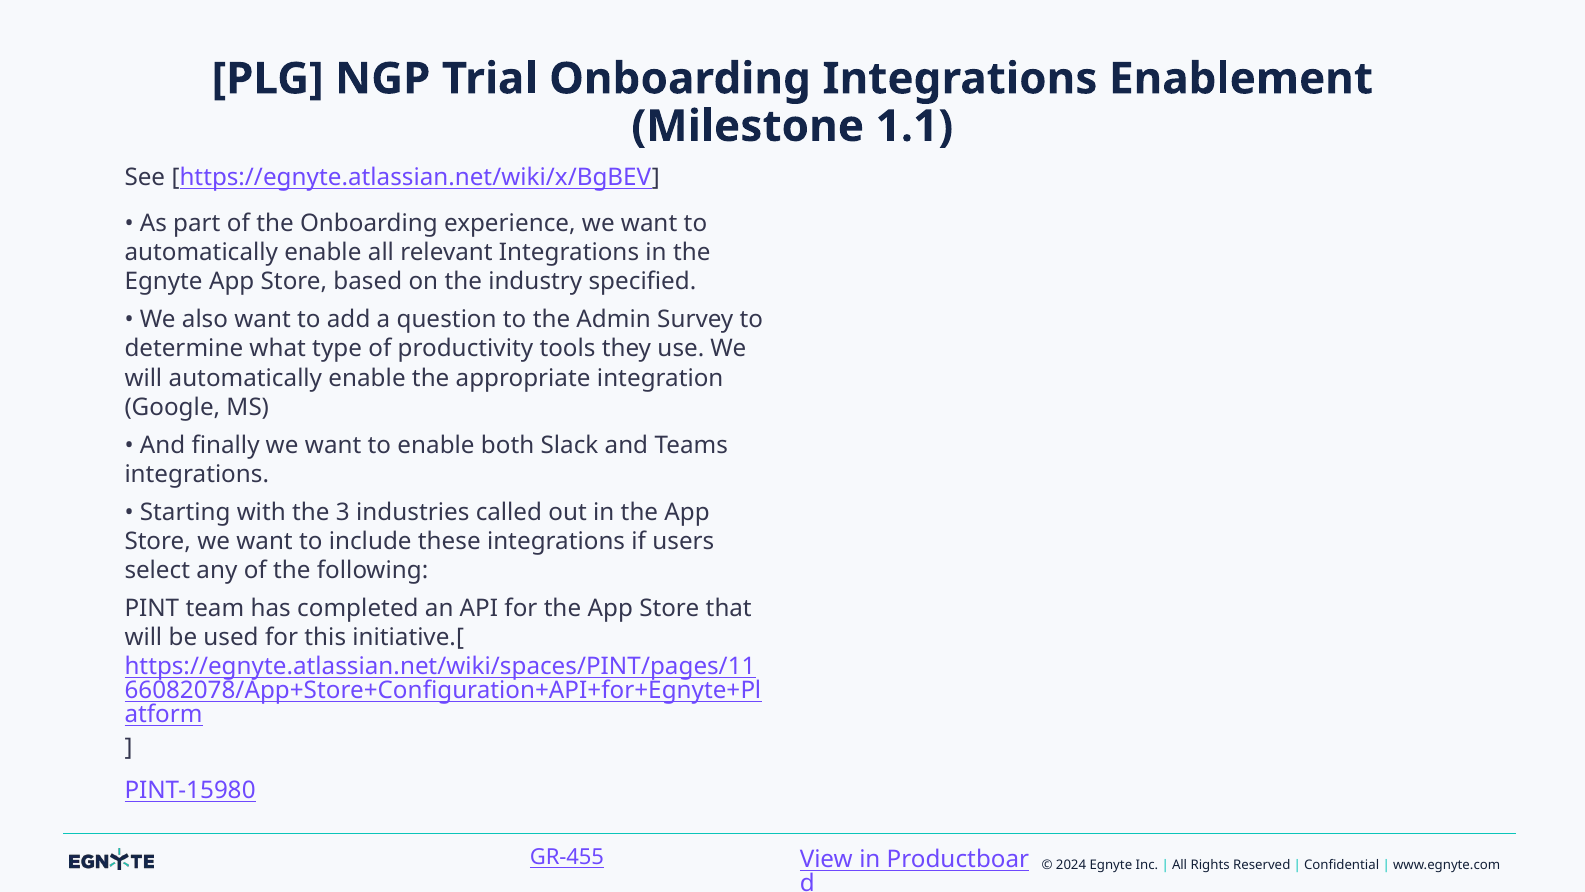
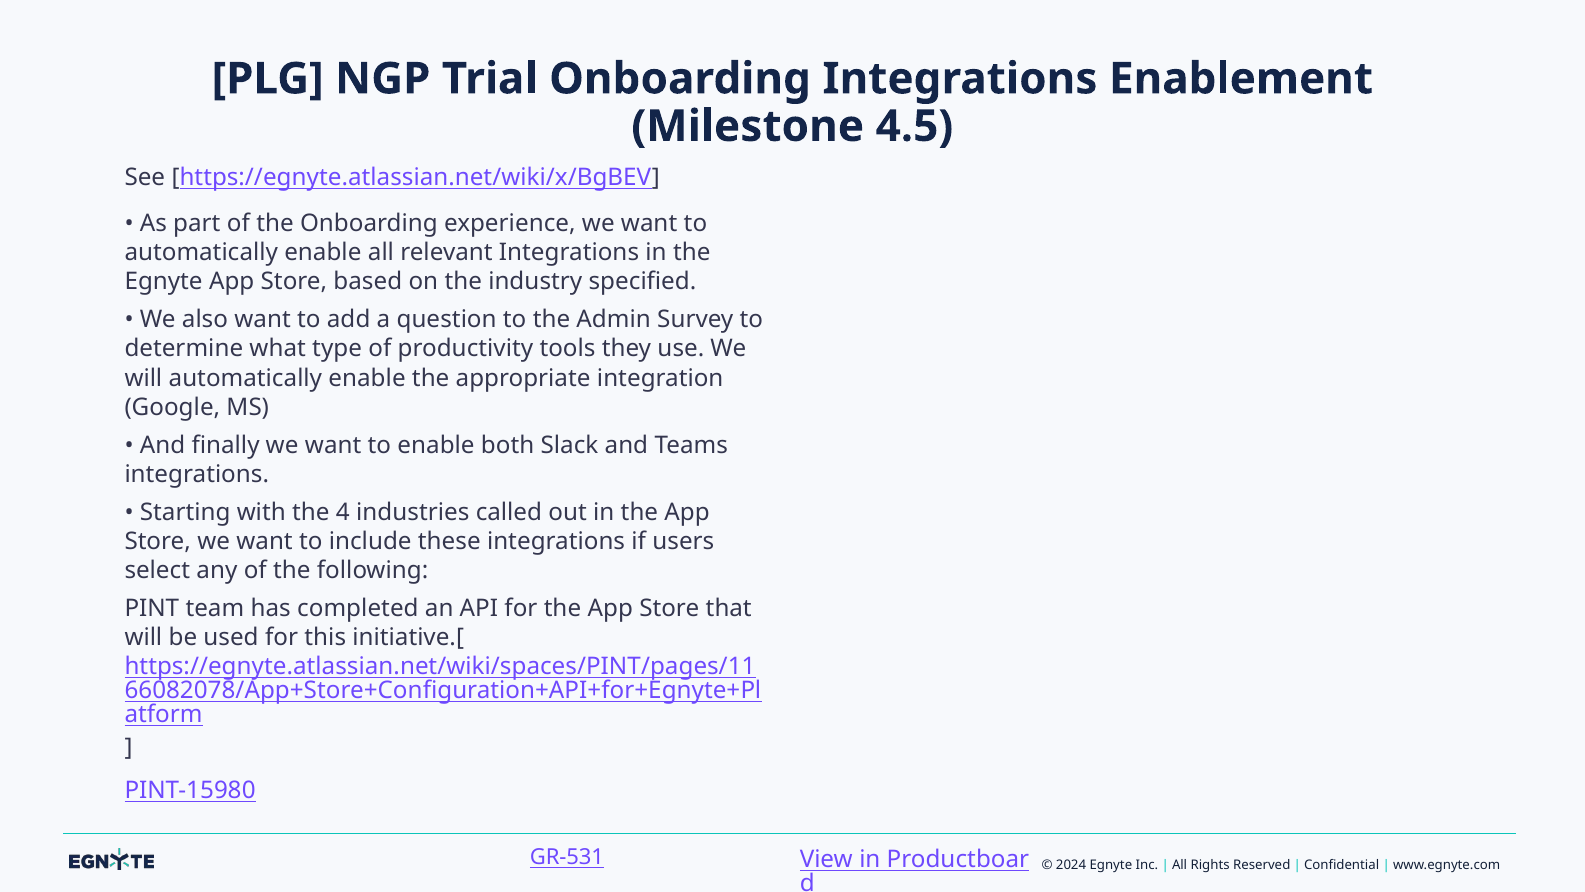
1.1: 1.1 -> 4.5
3: 3 -> 4
GR-455: GR-455 -> GR-531
